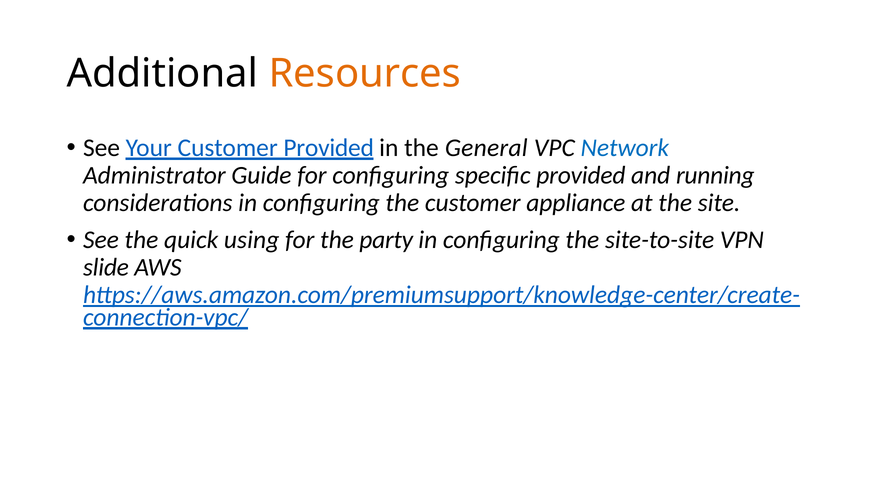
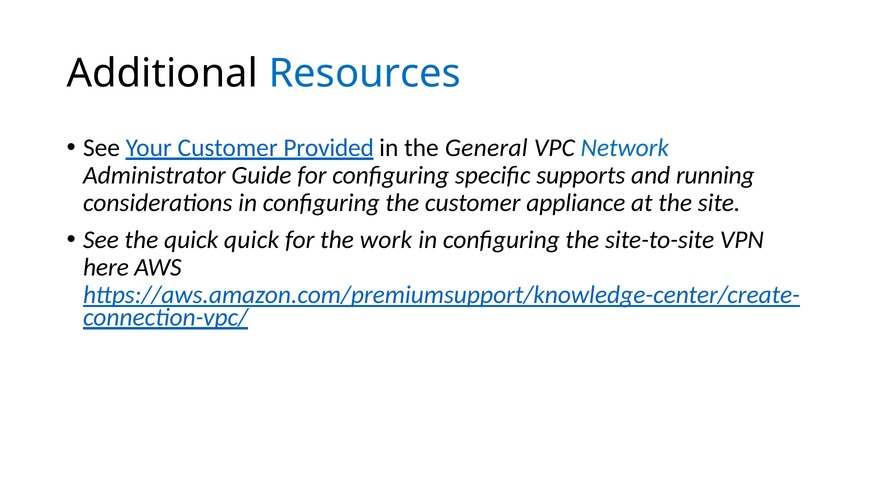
Resources colour: orange -> blue
specific provided: provided -> supports
quick using: using -> quick
party: party -> work
slide: slide -> here
